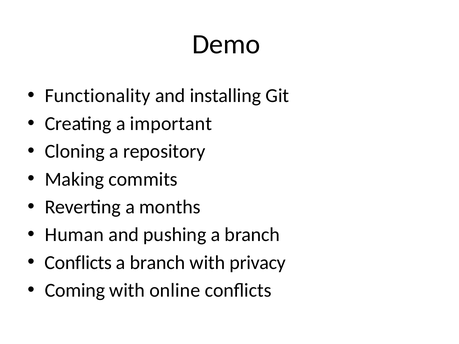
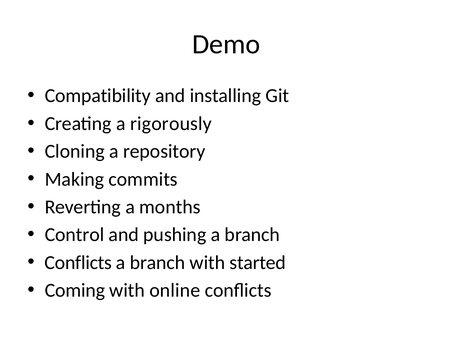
Functionality: Functionality -> Compatibility
important: important -> rigorously
Human: Human -> Control
privacy: privacy -> started
